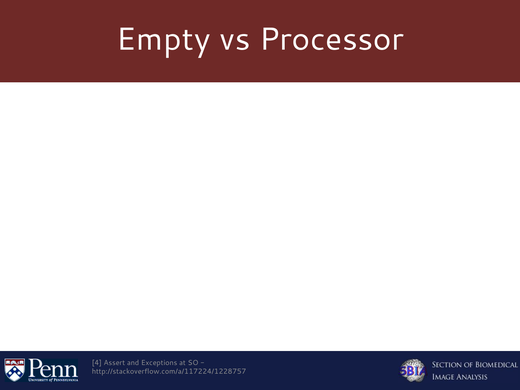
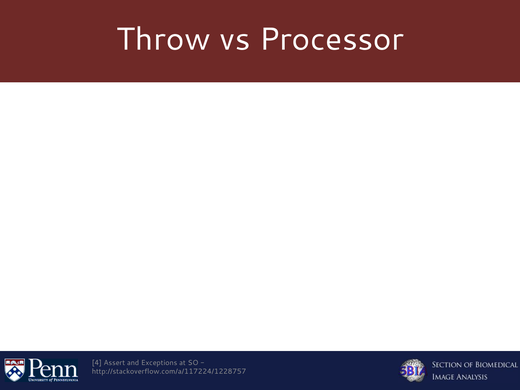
Empty: Empty -> Throw
